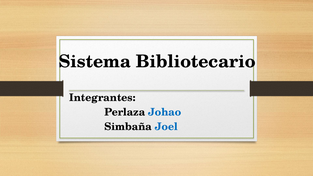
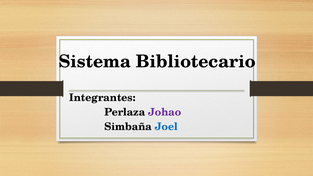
Johao colour: blue -> purple
